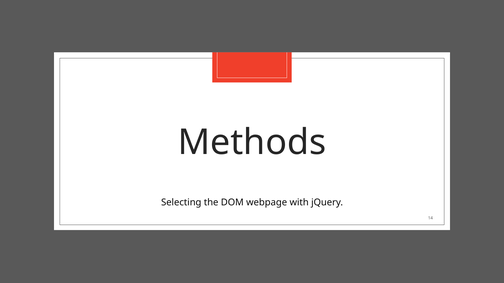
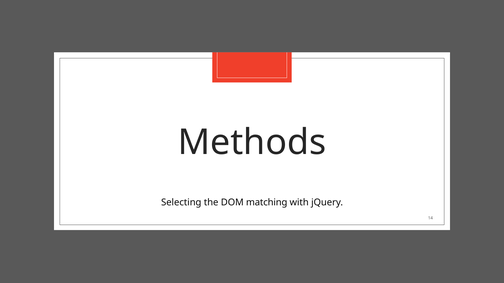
webpage: webpage -> matching
